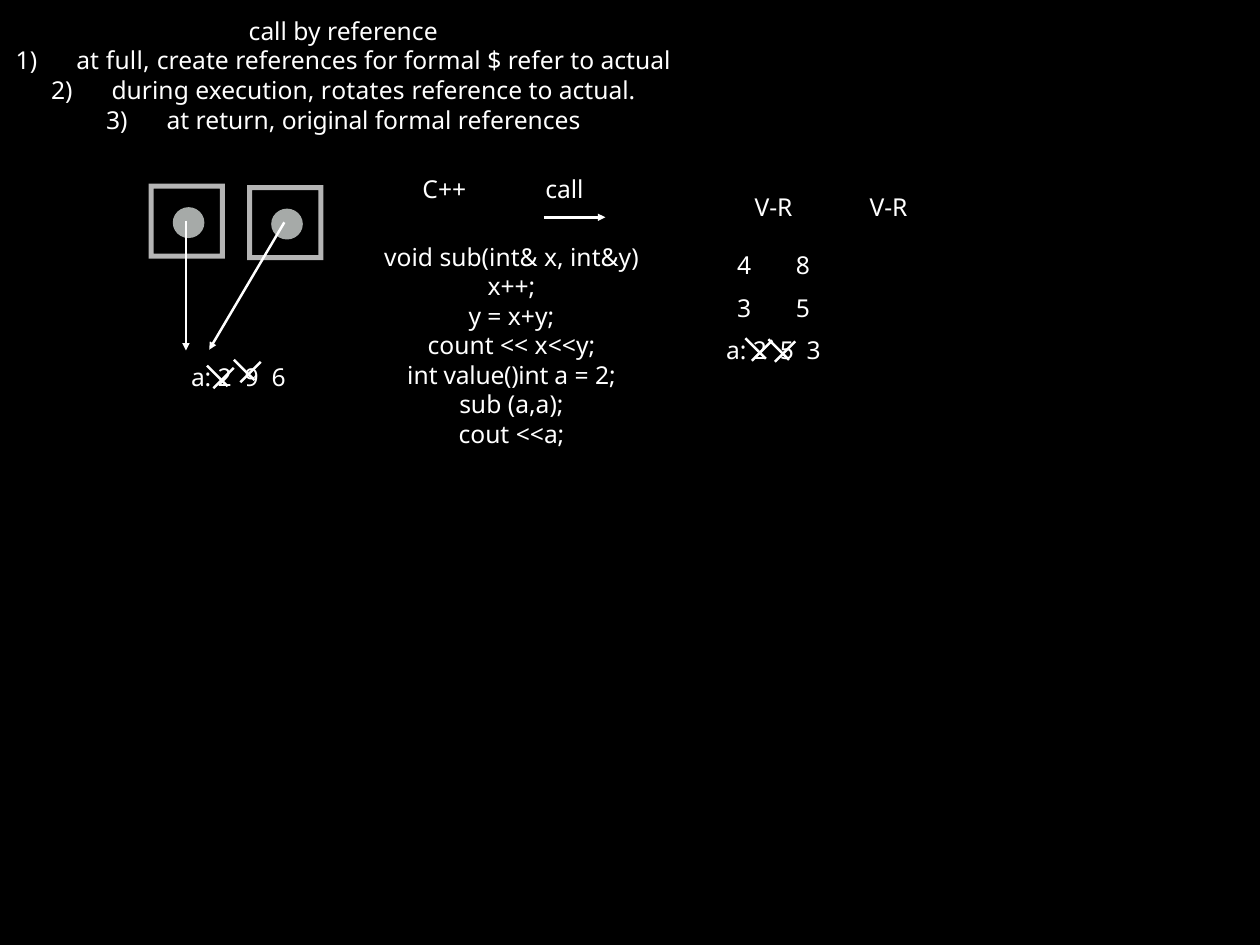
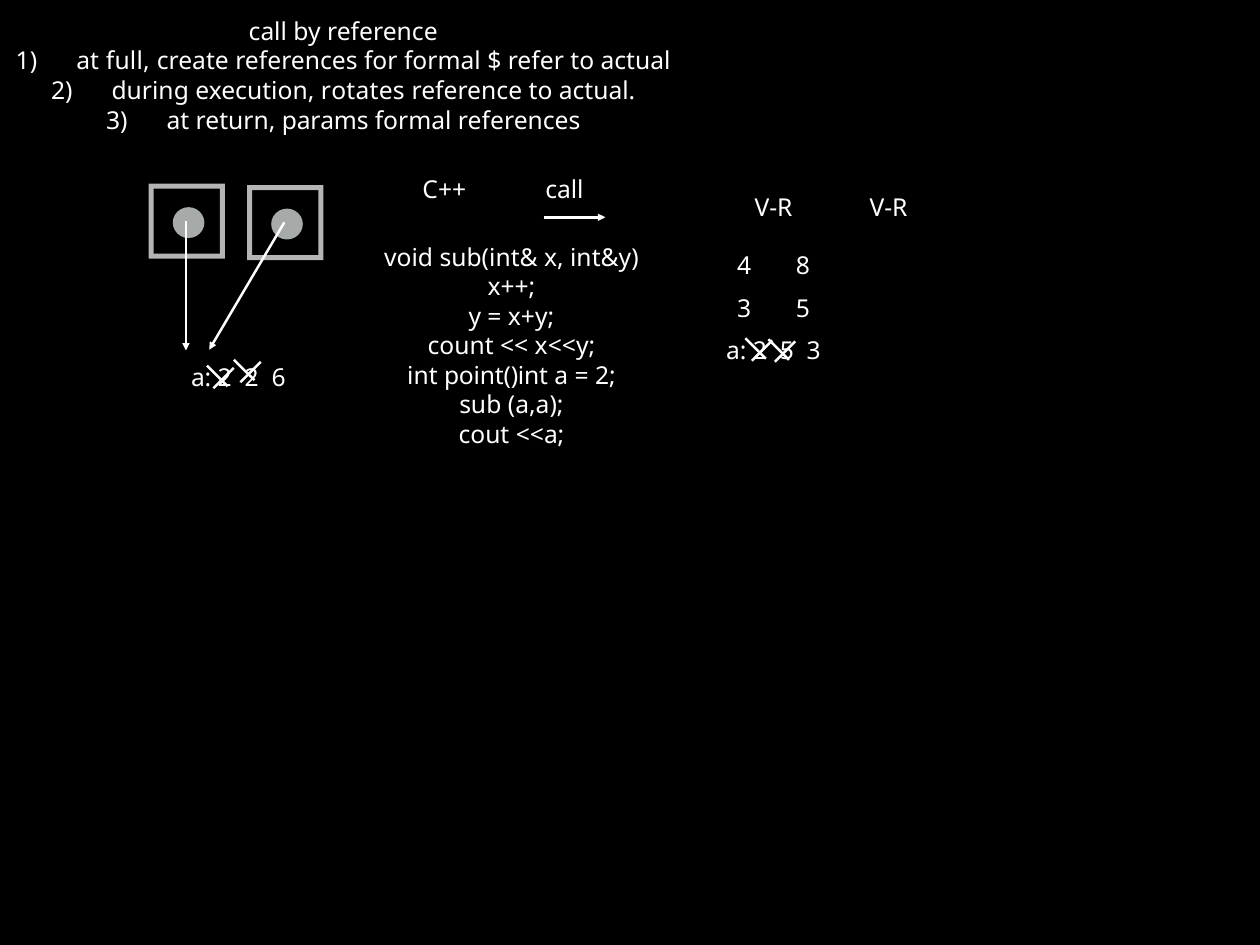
original: original -> params
value()int: value()int -> point()int
2 9: 9 -> 2
